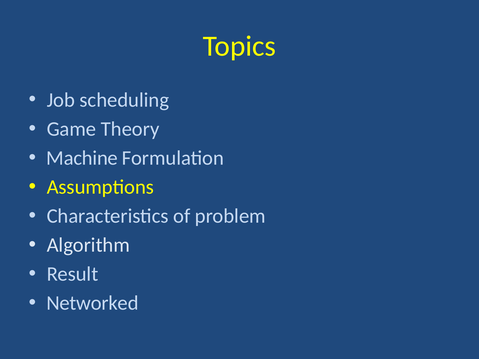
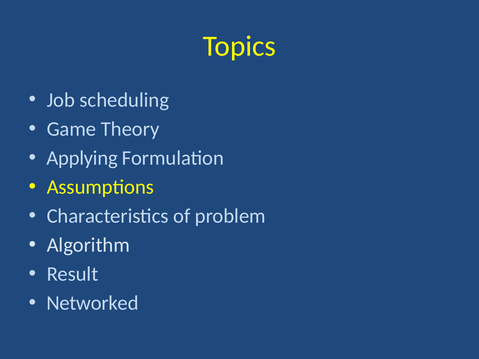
Machine: Machine -> Applying
